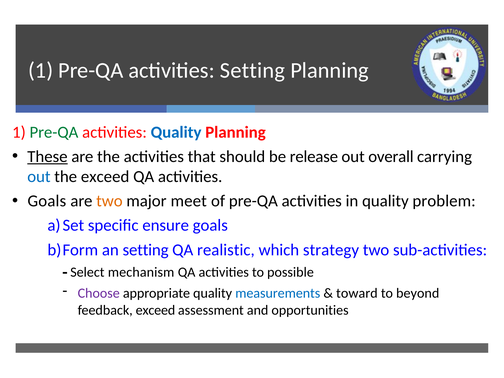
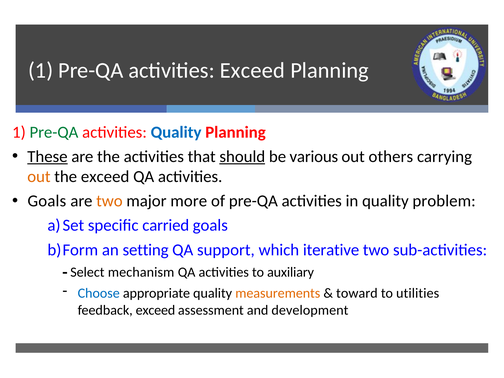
activities Setting: Setting -> Exceed
should underline: none -> present
release: release -> various
overall: overall -> others
out at (39, 177) colour: blue -> orange
meet: meet -> more
ensure: ensure -> carried
realistic: realistic -> support
strategy: strategy -> iterative
possible: possible -> auxiliary
Choose colour: purple -> blue
measurements colour: blue -> orange
beyond: beyond -> utilities
opportunities: opportunities -> development
